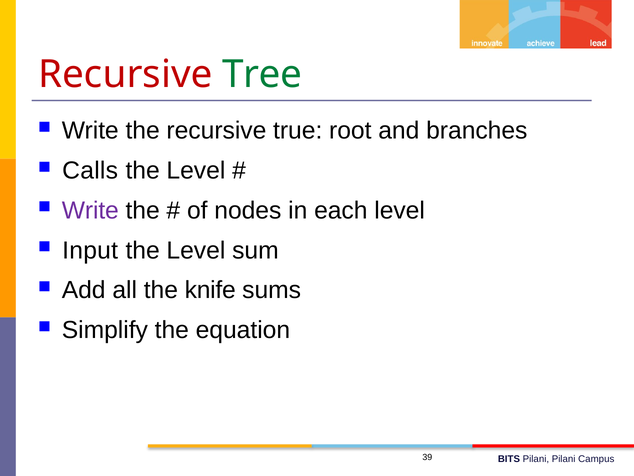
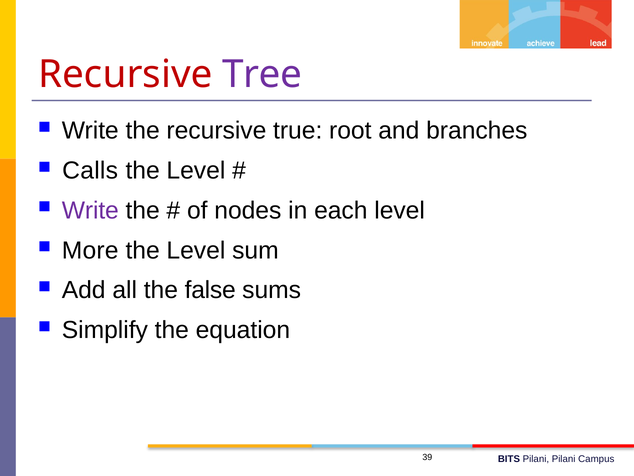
Tree colour: green -> purple
Input: Input -> More
knife: knife -> false
